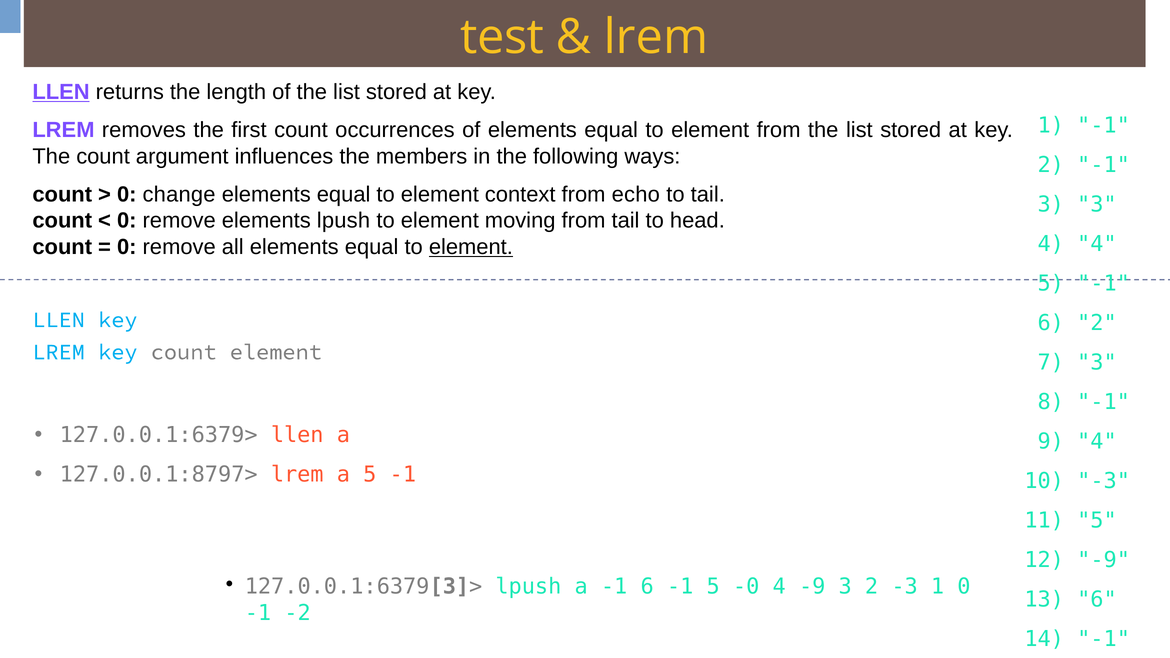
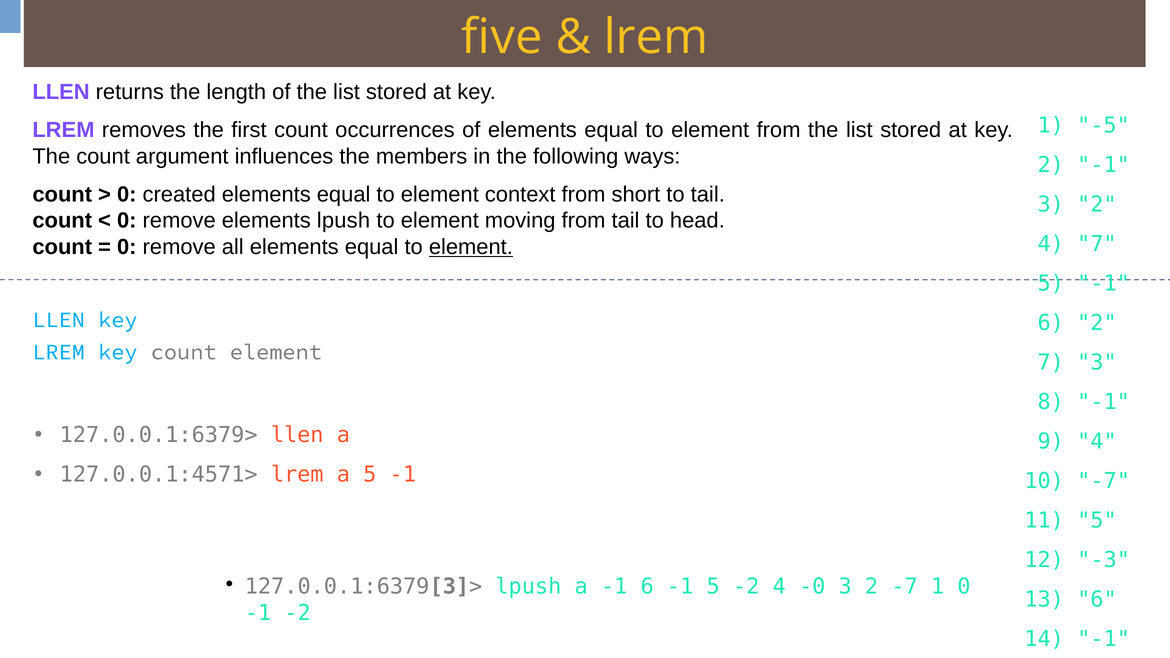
test: test -> five
LLEN at (61, 92) underline: present -> none
1 -1: -1 -> -5
change: change -> created
echo: echo -> short
3 at (1097, 205): 3 -> 2
4 4: 4 -> 7
127.0.0.1:8797>: 127.0.0.1:8797> -> 127.0.0.1:4571>
10 -3: -3 -> -7
12 -9: -9 -> -3
5 -0: -0 -> -2
4 -9: -9 -> -0
2 -3: -3 -> -7
